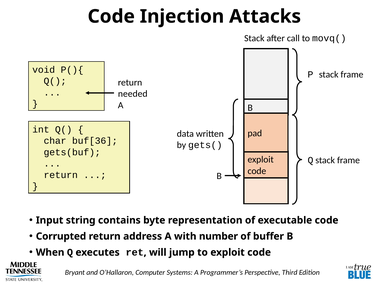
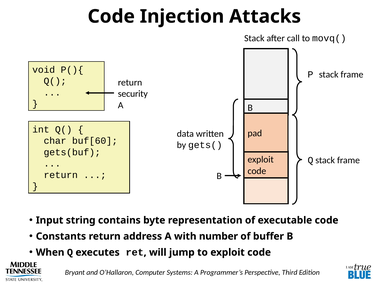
needed: needed -> security
buf[36: buf[36 -> buf[60
Corrupted: Corrupted -> Constants
